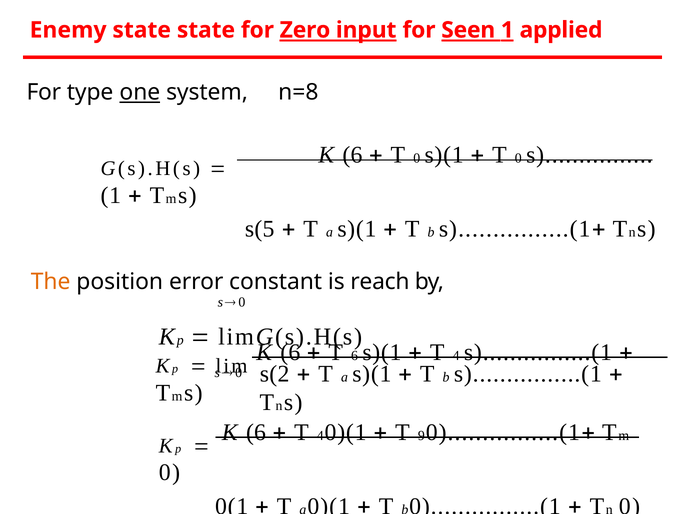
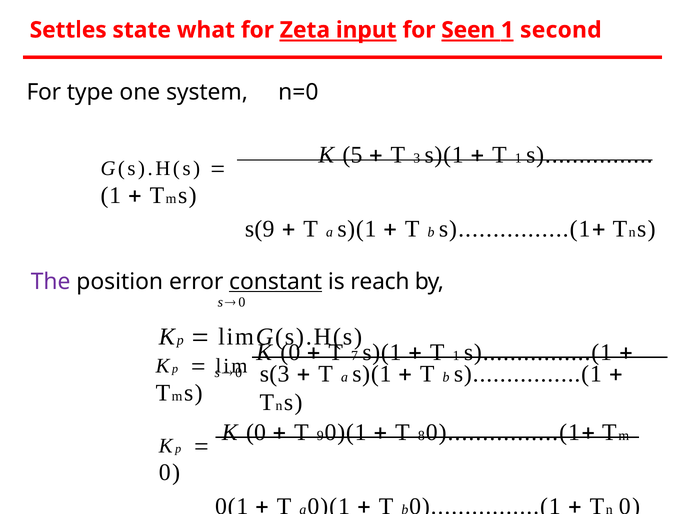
Enemy: Enemy -> Settles
state state: state -> what
Zero: Zero -> Zeta
applied: applied -> second
one underline: present -> none
n=8: n=8 -> n=0
6 at (352, 155): 6 -> 5
0 at (417, 158): 0 -> 3
0 at (518, 158): 0 -> 1
s(5: s(5 -> s(9
The colour: orange -> purple
constant underline: none -> present
6 at (290, 352): 6 -> 0
T 6: 6 -> 7
4 at (456, 355): 4 -> 1
s(2: s(2 -> s(3
6 at (256, 432): 6 -> 0
4 at (320, 435): 4 -> 9
9: 9 -> 8
